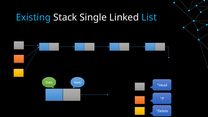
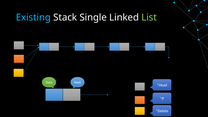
List colour: light blue -> light green
